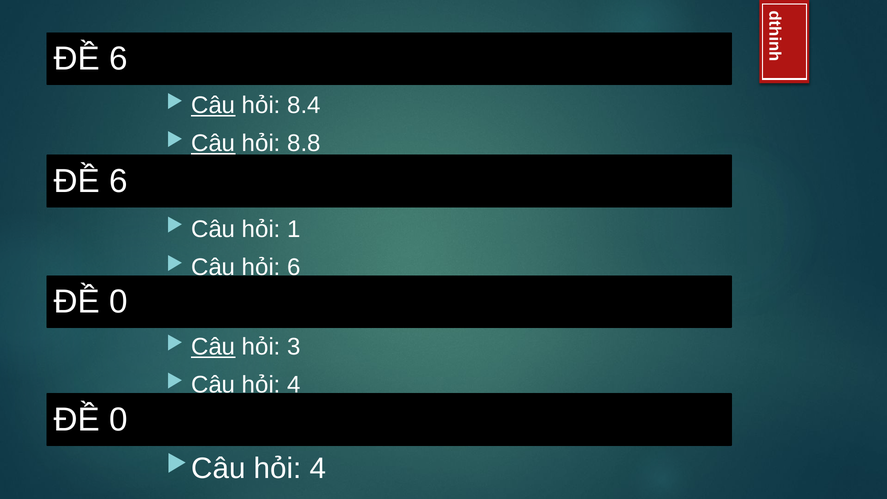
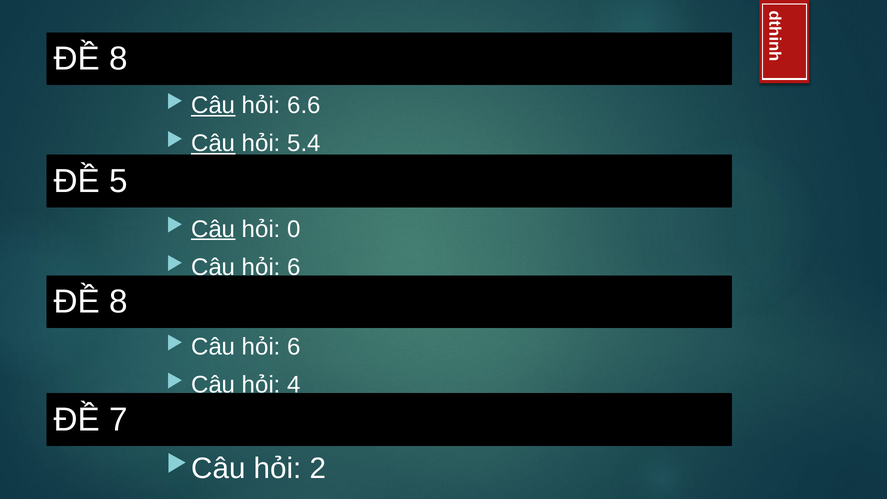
6 at (118, 59): 6 -> 8
8.4: 8.4 -> 6.6
8.8: 8.8 -> 5.4
6 at (118, 181): 6 -> 5
Câu at (213, 229) underline: none -> present
1: 1 -> 0
0 at (118, 302): 0 -> 8
Câu at (213, 347) underline: present -> none
3 at (294, 347): 3 -> 6
0 at (118, 419): 0 -> 7
4 at (318, 468): 4 -> 2
